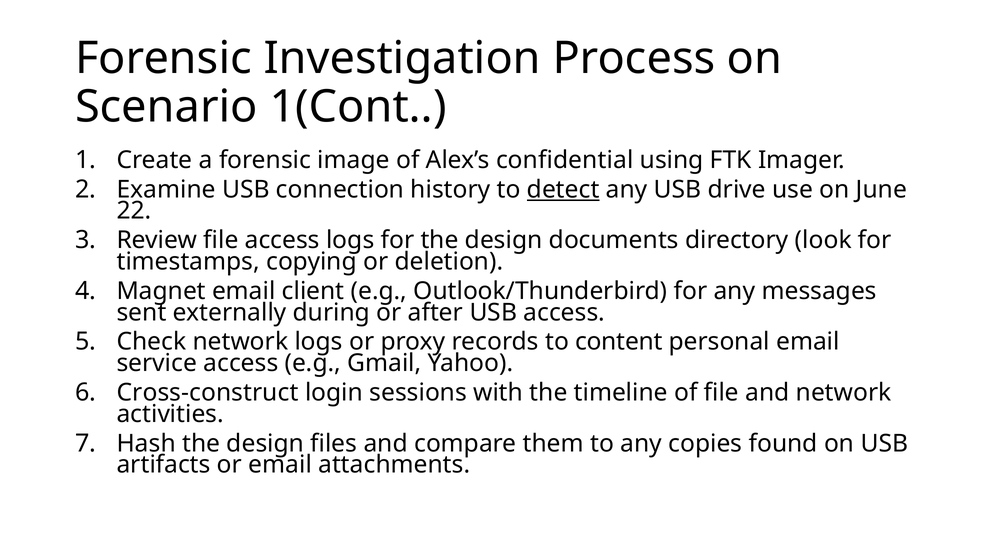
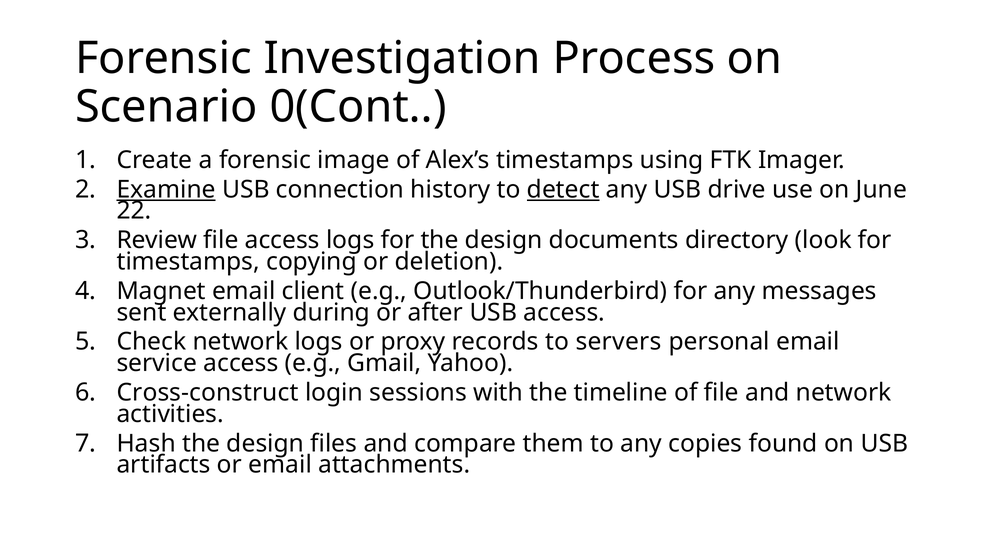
1(Cont: 1(Cont -> 0(Cont
Alex’s confidential: confidential -> timestamps
Examine underline: none -> present
content: content -> servers
